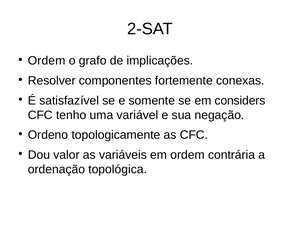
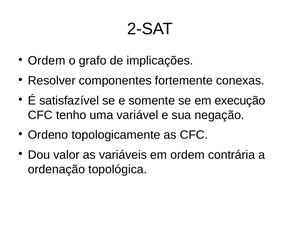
considers: considers -> execução
